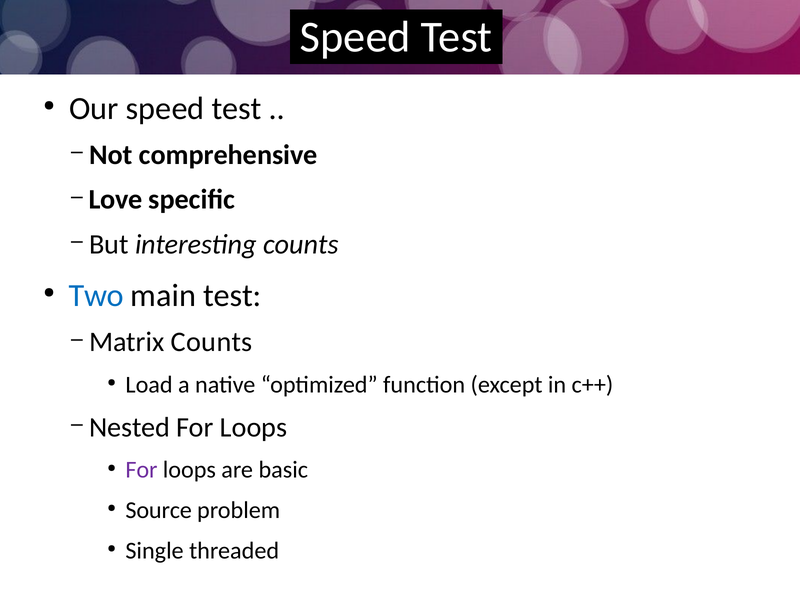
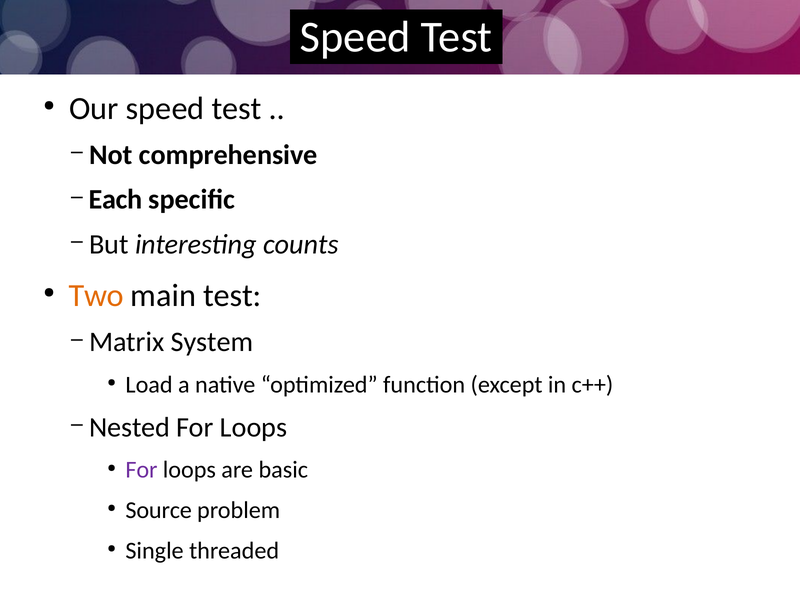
Love: Love -> Each
Two colour: blue -> orange
Matrix Counts: Counts -> System
